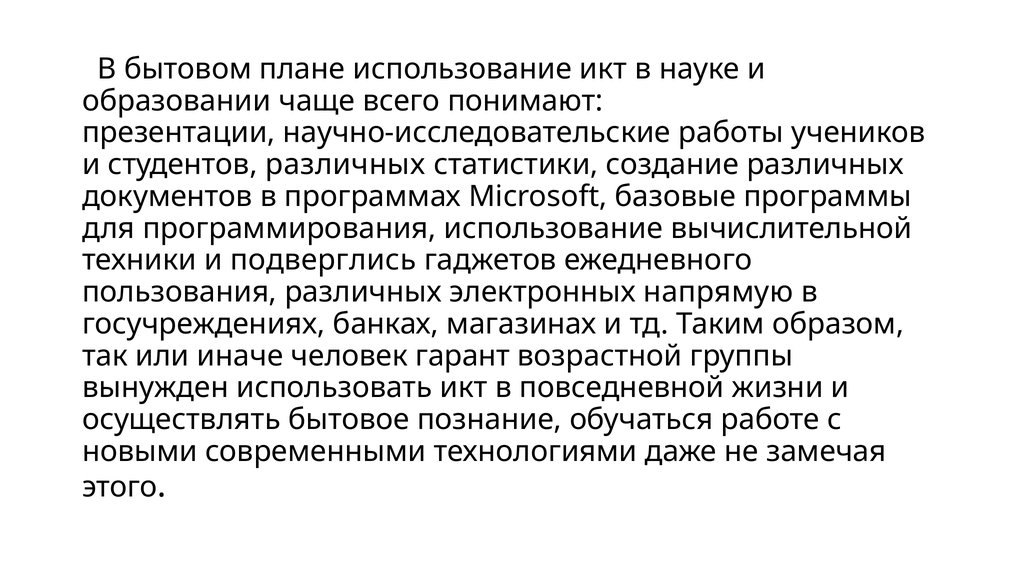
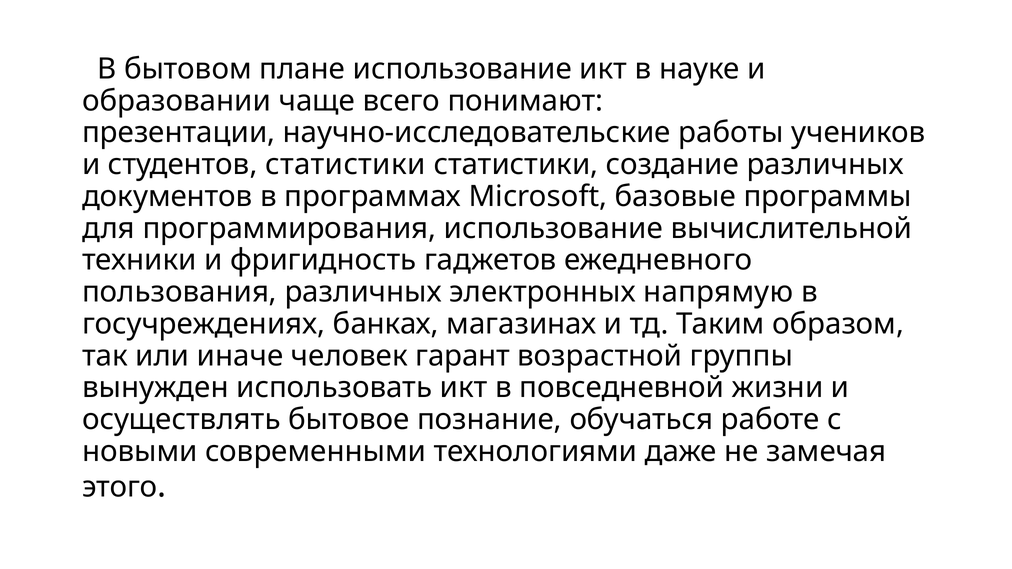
студентов различных: различных -> статистики
подверглись: подверглись -> фригидность
